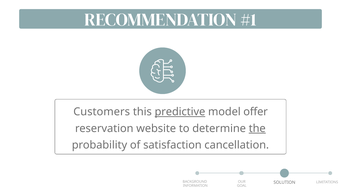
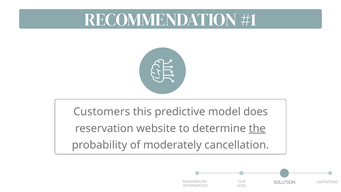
predictive underline: present -> none
offer: offer -> does
satisfaction: satisfaction -> moderately
